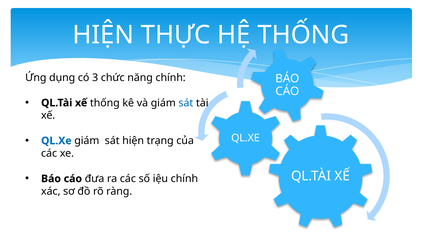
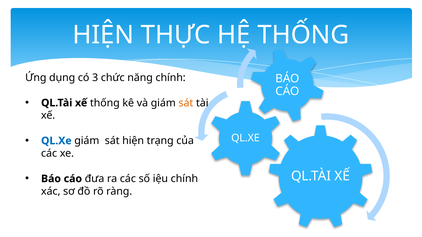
sát at (186, 103) colour: blue -> orange
